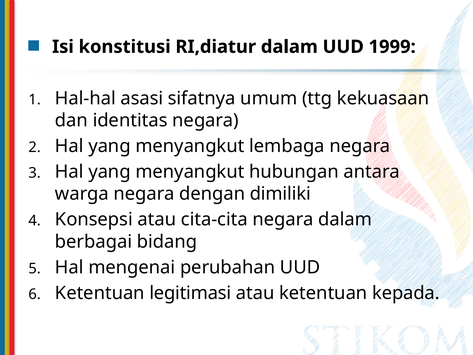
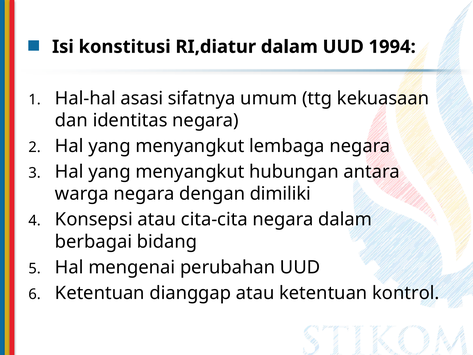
1999: 1999 -> 1994
legitimasi: legitimasi -> dianggap
kepada: kepada -> kontrol
